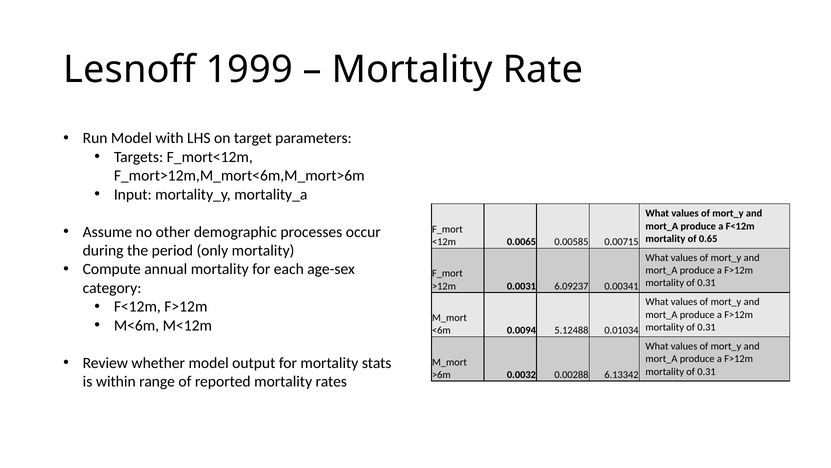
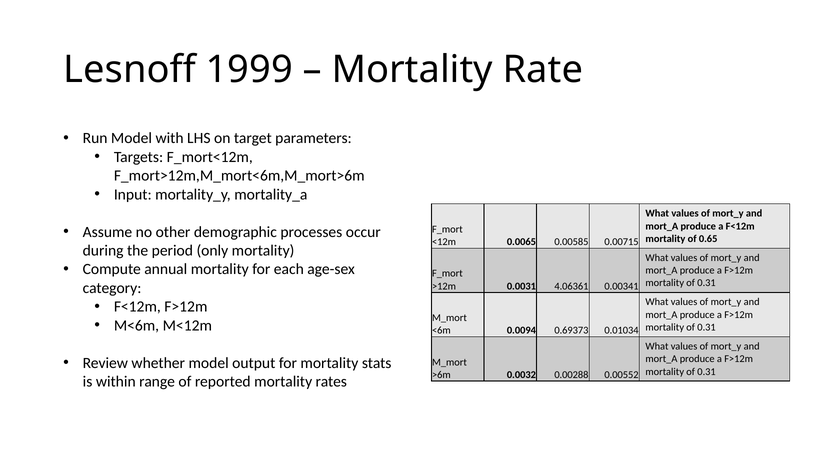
6.09237: 6.09237 -> 4.06361
5.12488: 5.12488 -> 0.69373
6.13342: 6.13342 -> 0.00552
